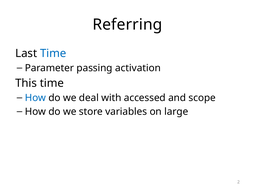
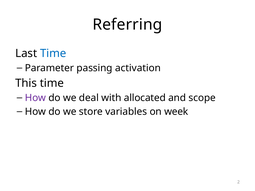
How at (35, 98) colour: blue -> purple
accessed: accessed -> allocated
large: large -> week
